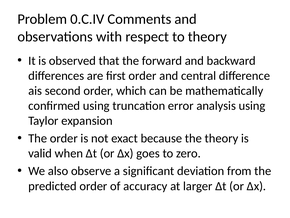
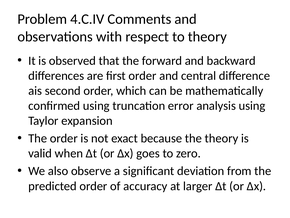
0.C.IV: 0.C.IV -> 4.C.IV
